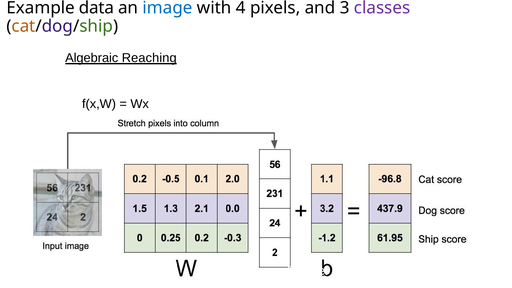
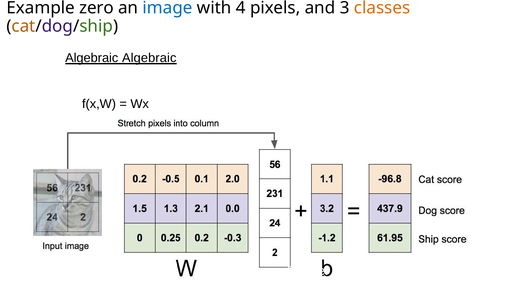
data: data -> zero
classes colour: purple -> orange
Algebraic Reaching: Reaching -> Algebraic
